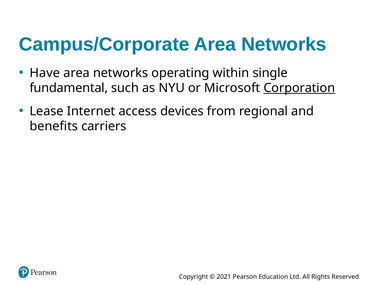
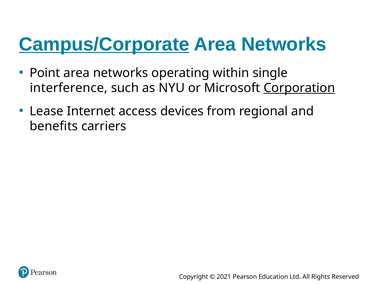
Campus/Corporate underline: none -> present
Have: Have -> Point
fundamental: fundamental -> interference
